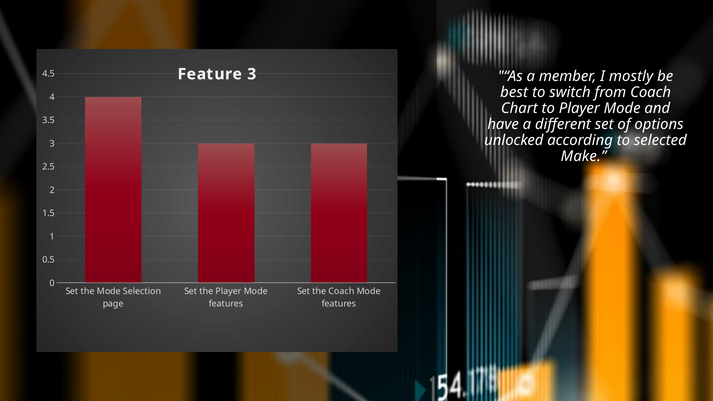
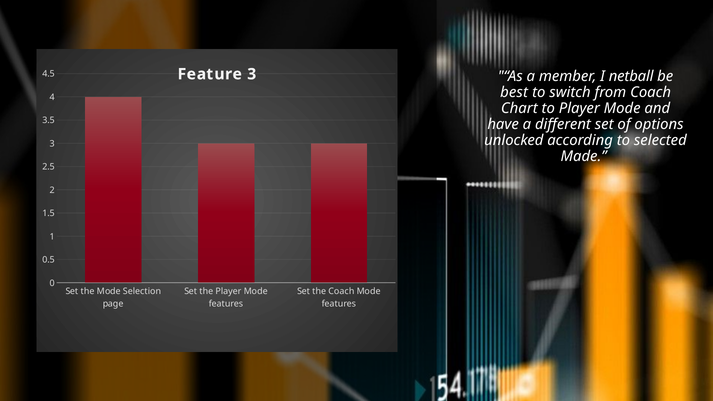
mostly: mostly -> netball
Make: Make -> Made
